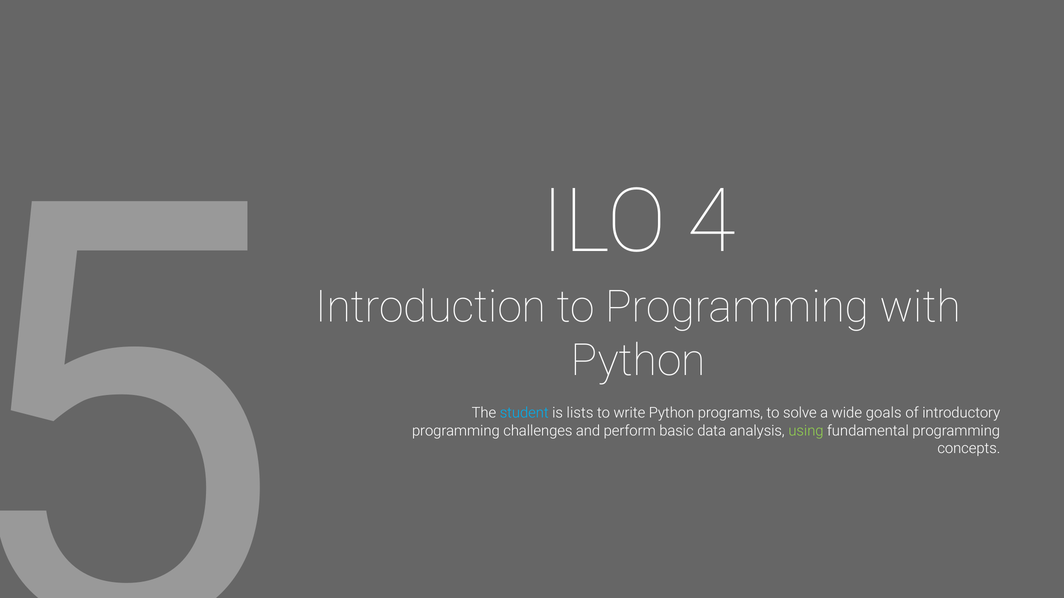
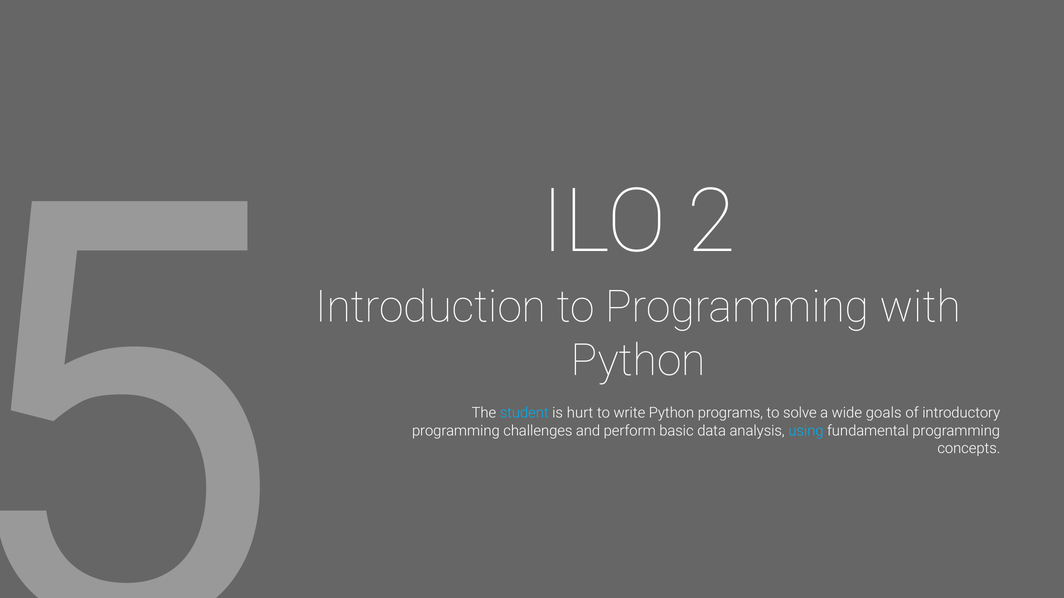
4: 4 -> 2
lists: lists -> hurt
using colour: light green -> light blue
